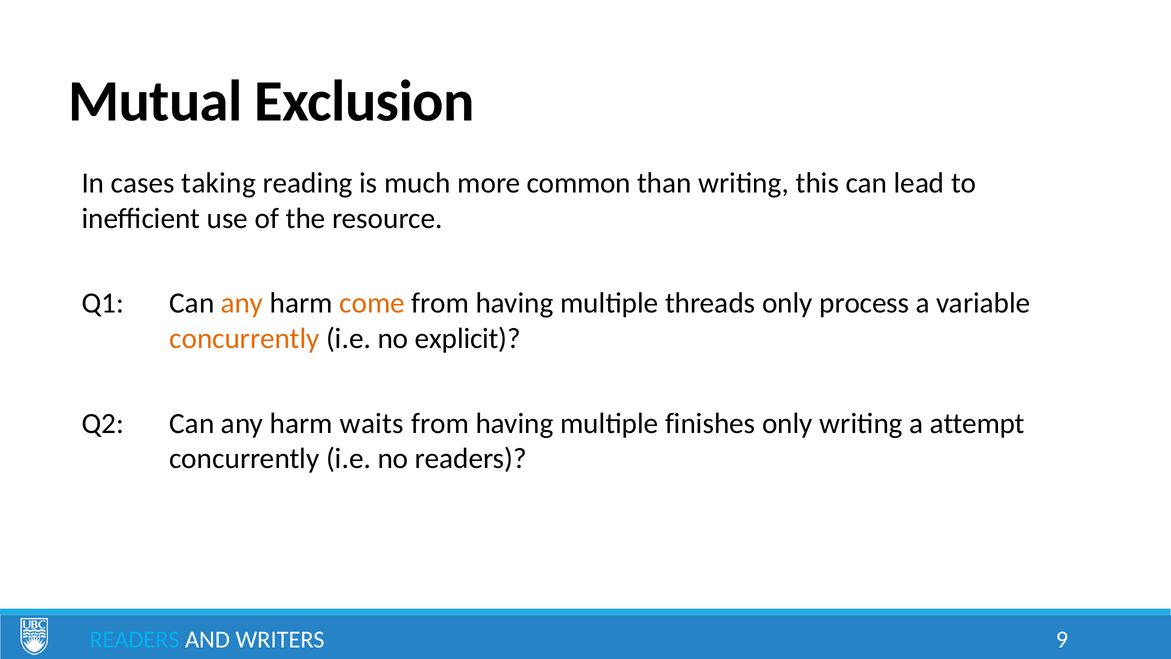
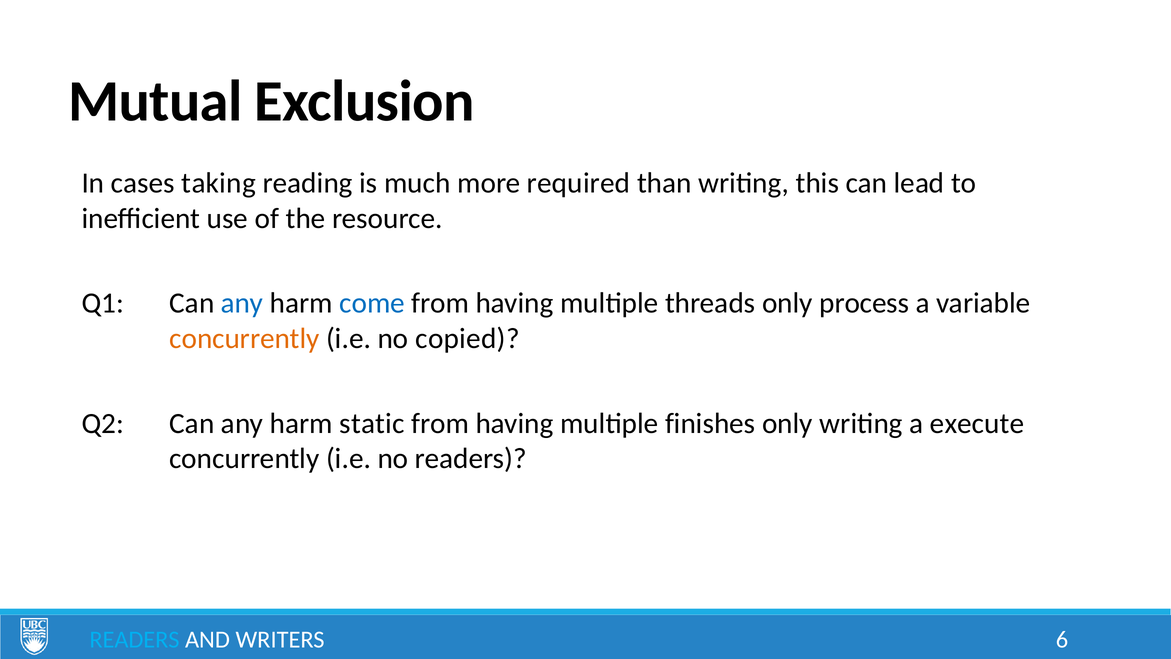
common: common -> required
any at (242, 303) colour: orange -> blue
come colour: orange -> blue
explicit: explicit -> copied
waits: waits -> static
attempt: attempt -> execute
9: 9 -> 6
